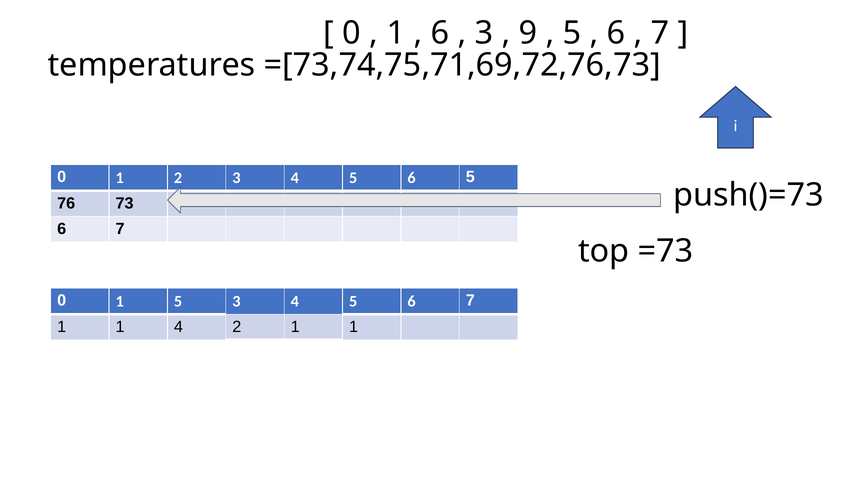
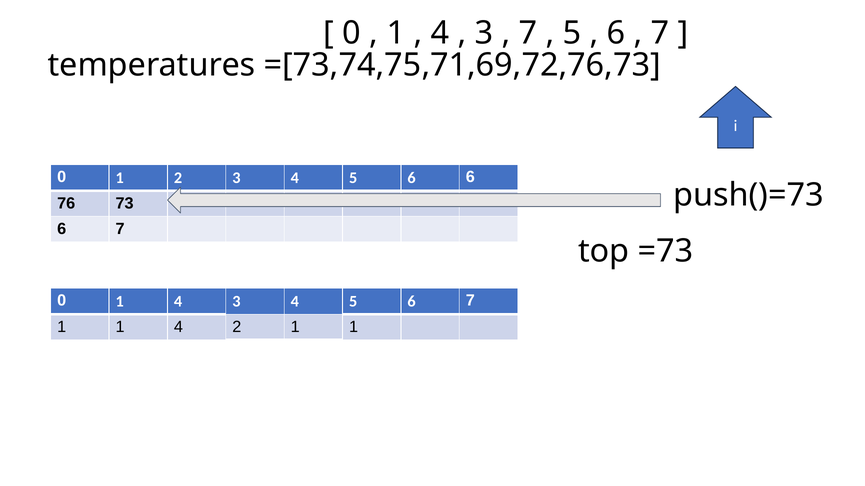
6 at (440, 33): 6 -> 4
9 at (528, 33): 9 -> 7
6 5: 5 -> 6
0 1 5: 5 -> 4
